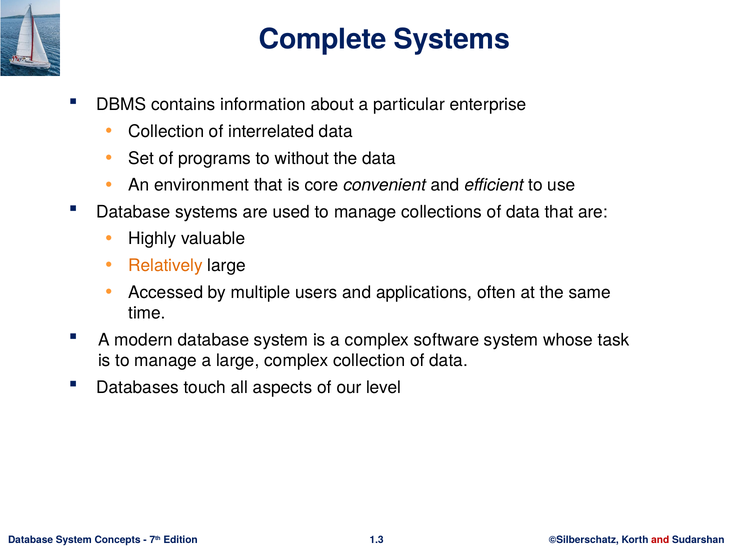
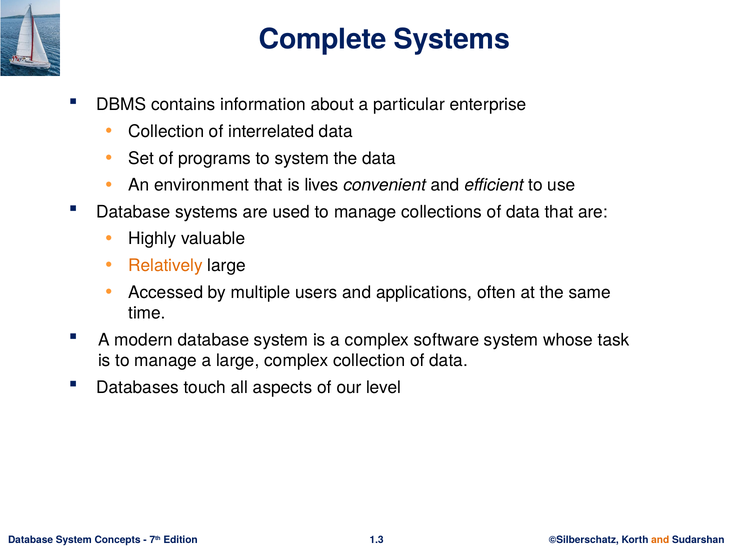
to without: without -> system
core: core -> lives
and at (660, 540) colour: red -> orange
